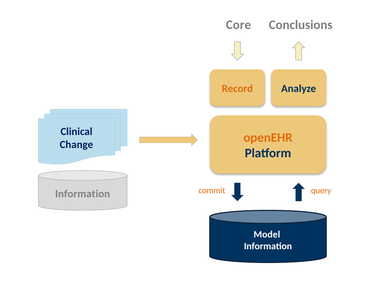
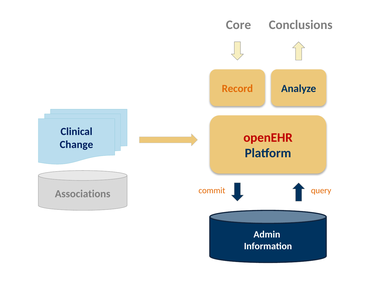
openEHR colour: orange -> red
Information at (83, 194): Information -> Associations
Model: Model -> Admin
